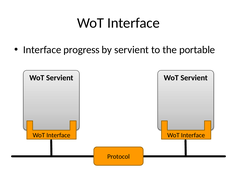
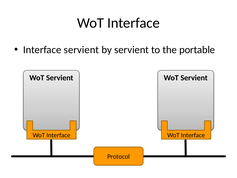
Interface progress: progress -> servient
